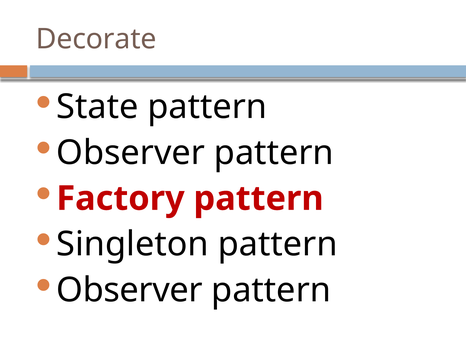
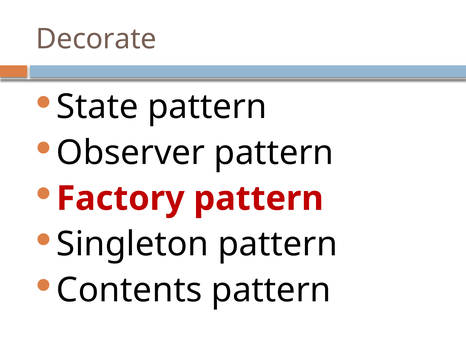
Observer at (130, 290): Observer -> Contents
